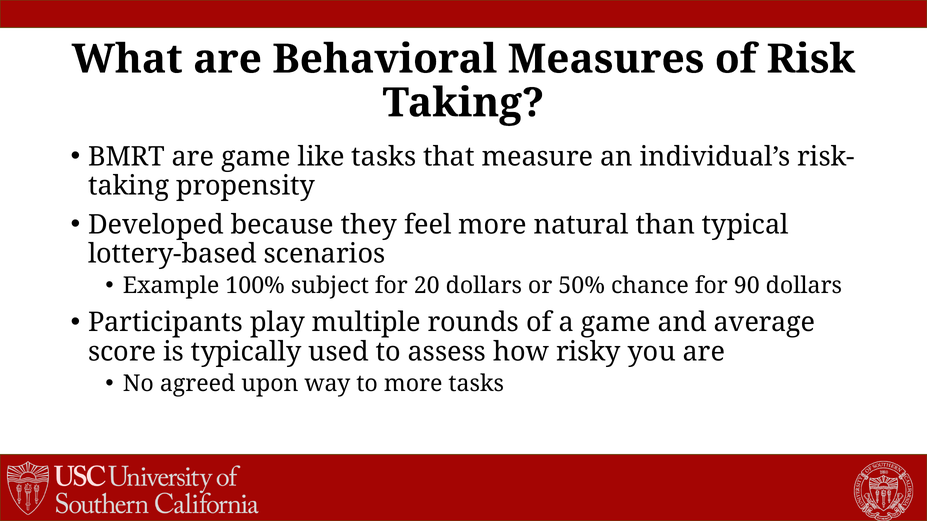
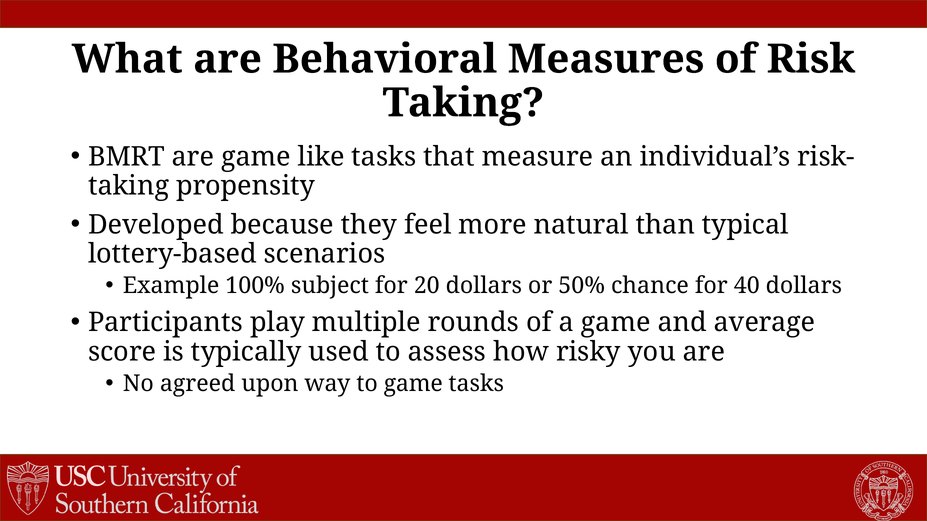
90: 90 -> 40
to more: more -> game
